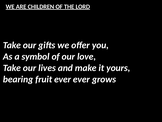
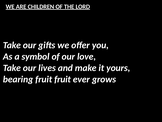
fruit ever: ever -> fruit
